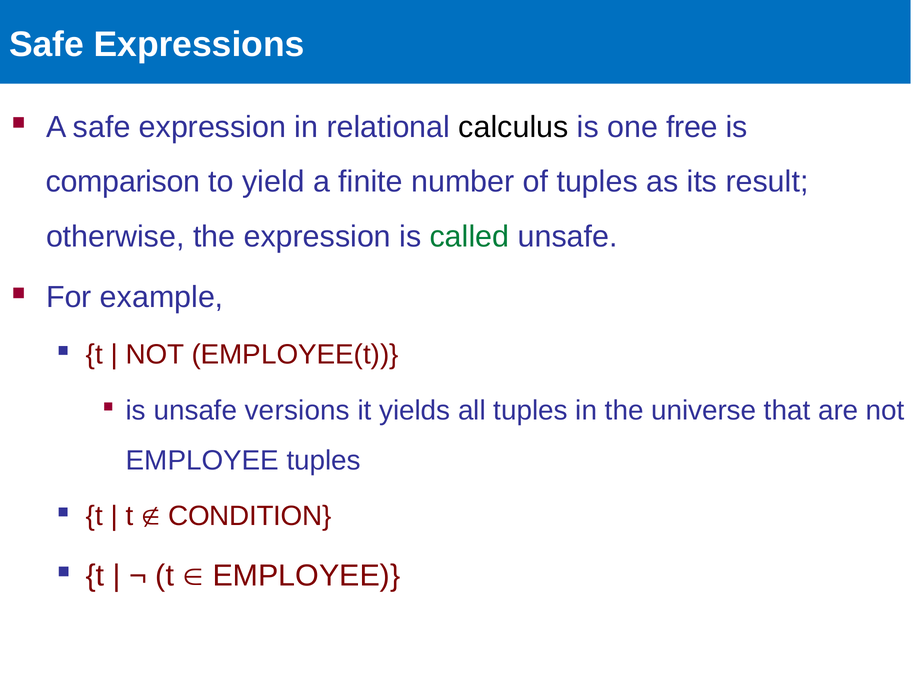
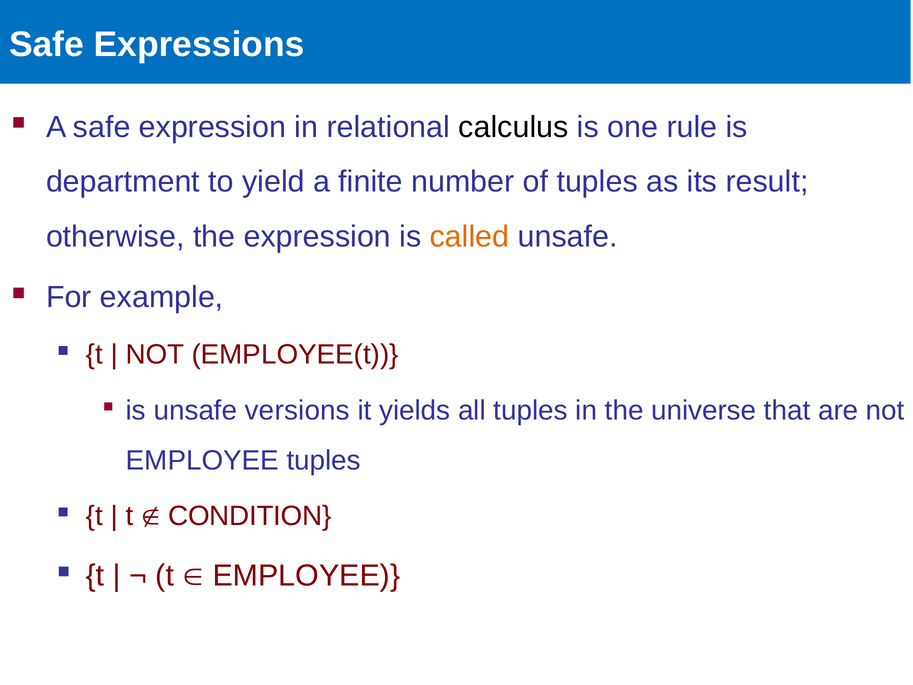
free: free -> rule
comparison: comparison -> department
called colour: green -> orange
